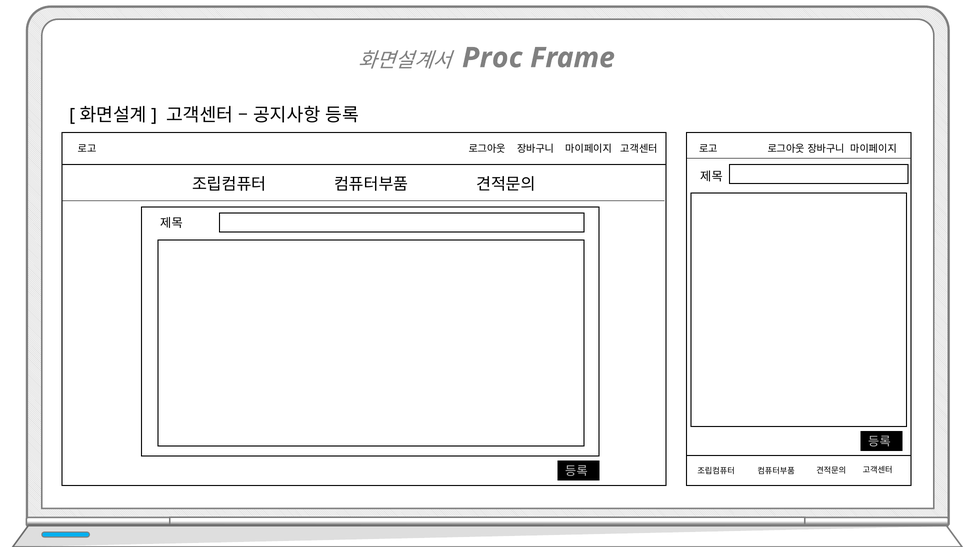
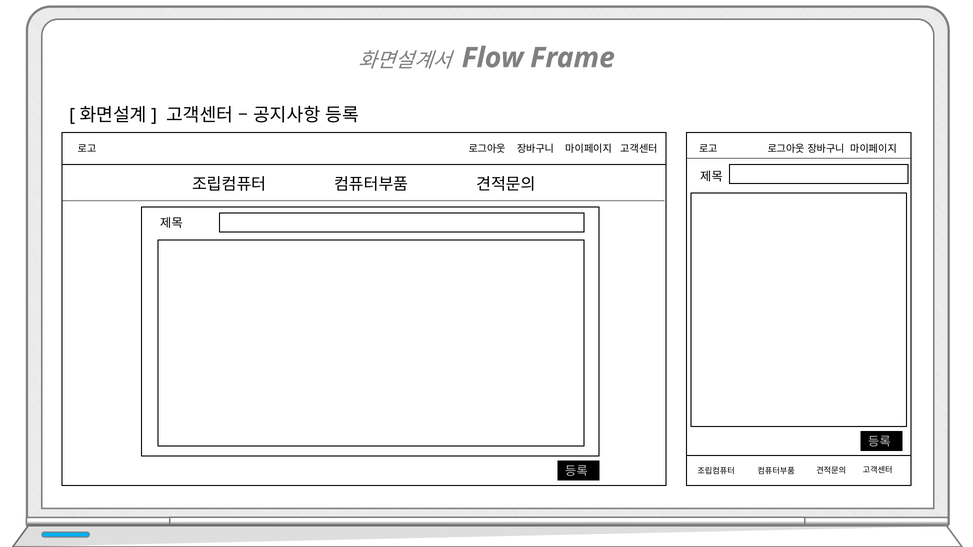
Proc: Proc -> Flow
